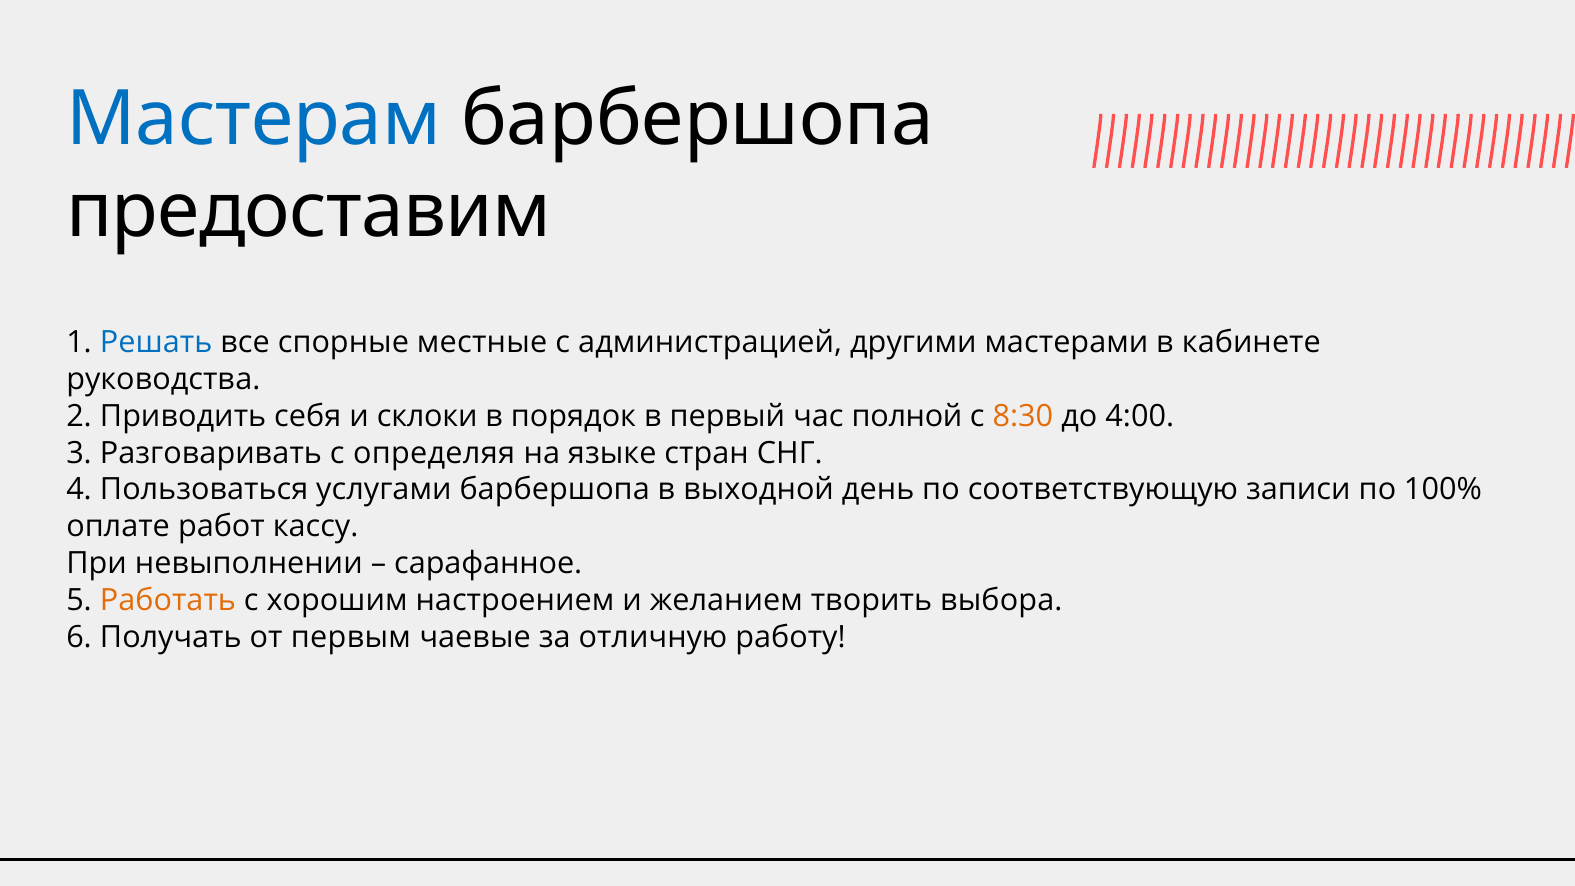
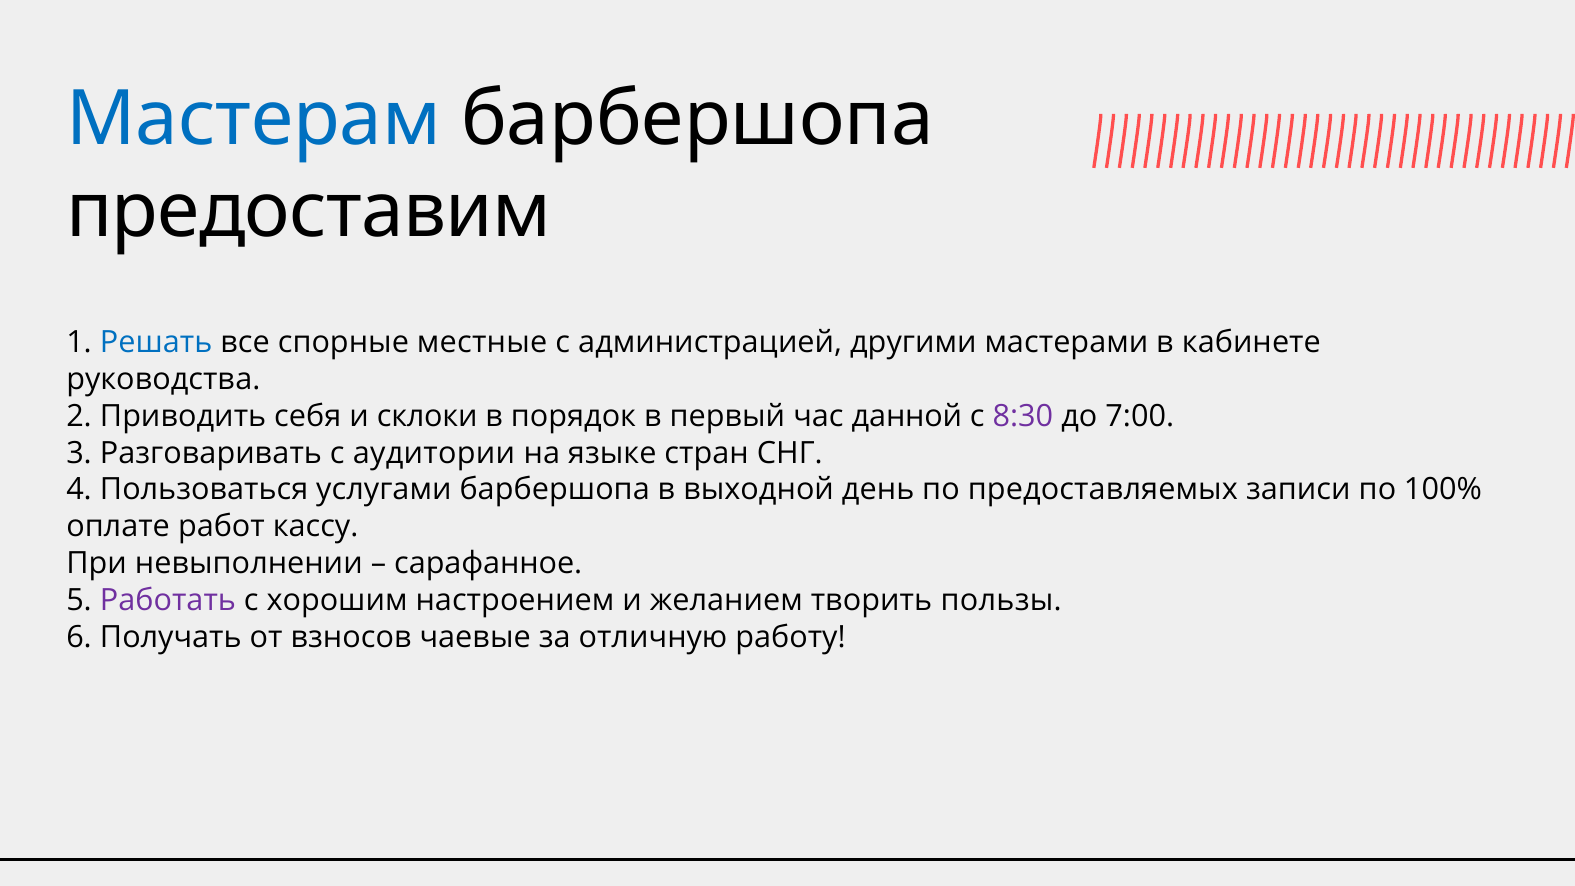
полной: полной -> данной
8:30 colour: orange -> purple
4:00: 4:00 -> 7:00
определяя: определяя -> аудитории
соответствующую: соответствующую -> предоставляемых
Работать colour: orange -> purple
выбора: выбора -> пользы
первым: первым -> взносов
